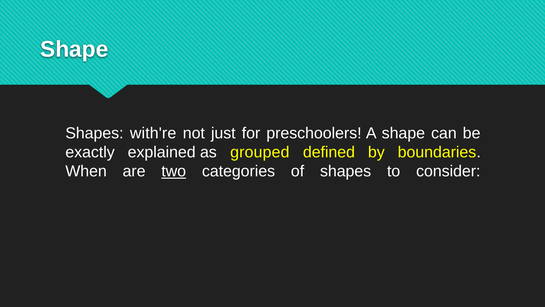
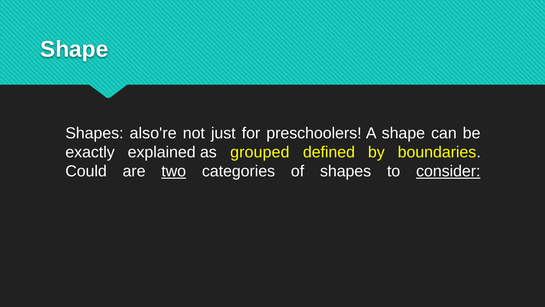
with're: with're -> also're
When: When -> Could
consider underline: none -> present
